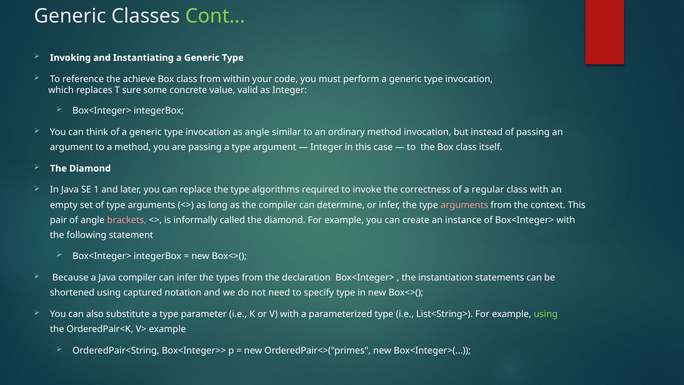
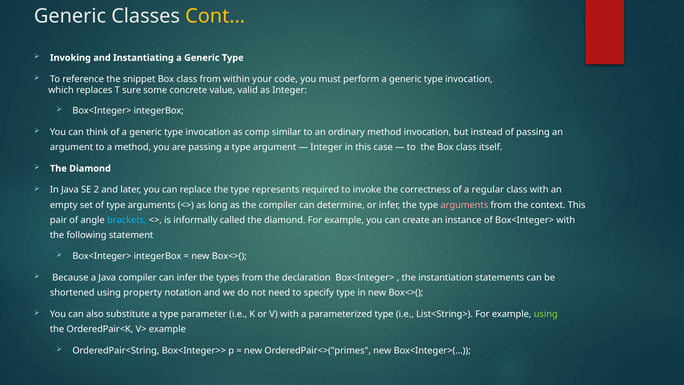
Cont… colour: light green -> yellow
achieve: achieve -> snippet
as angle: angle -> comp
1: 1 -> 2
algorithms: algorithms -> represents
brackets colour: pink -> light blue
captured: captured -> property
